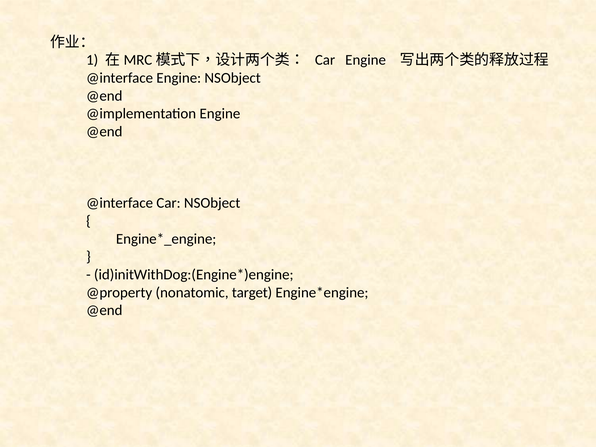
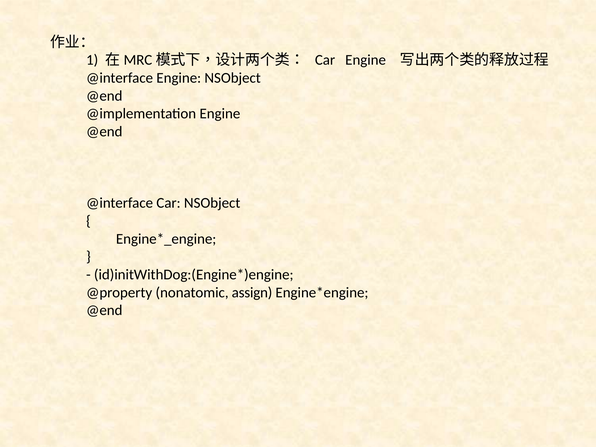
target: target -> assign
